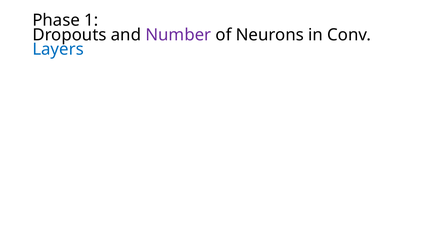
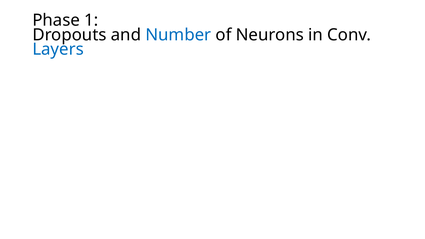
Number colour: purple -> blue
